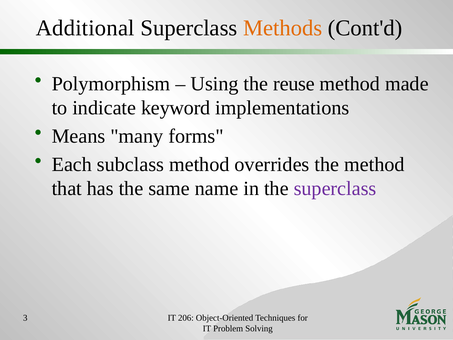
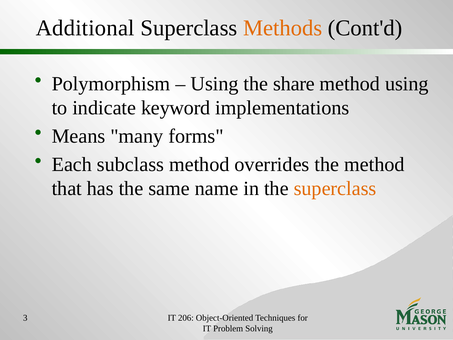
reuse: reuse -> share
method made: made -> using
superclass at (335, 188) colour: purple -> orange
